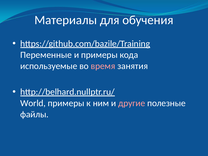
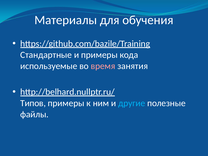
Переменные: Переменные -> Стандартные
World: World -> Типов
другие colour: pink -> light blue
